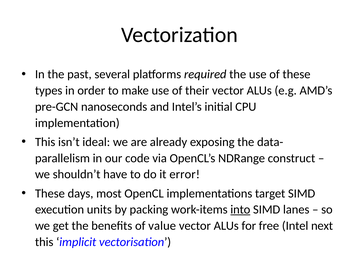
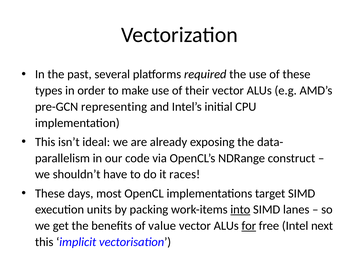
nanoseconds: nanoseconds -> representing
error: error -> races
for underline: none -> present
